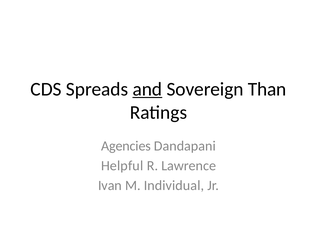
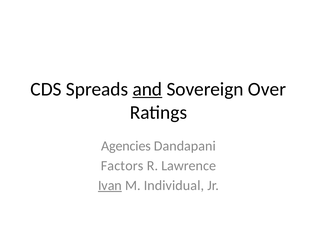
Than: Than -> Over
Helpful: Helpful -> Factors
Ivan underline: none -> present
